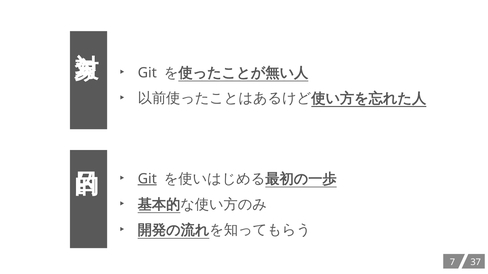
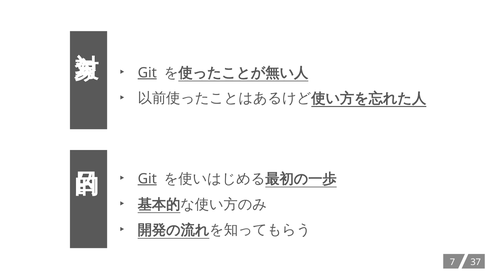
Git at (147, 73) underline: none -> present
